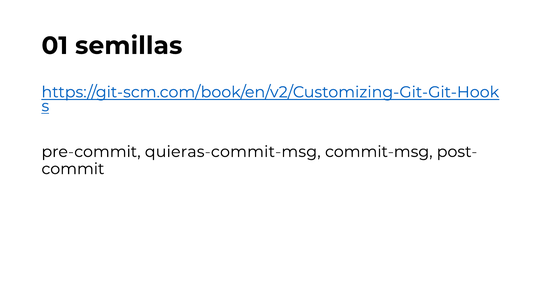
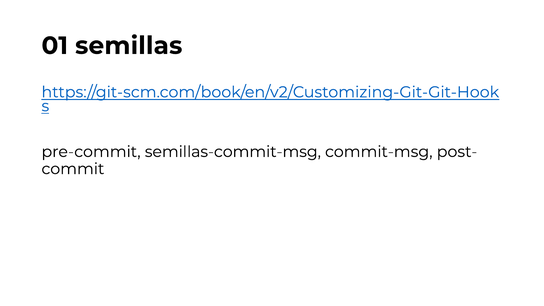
quieras-commit-msg: quieras-commit-msg -> semillas-commit-msg
